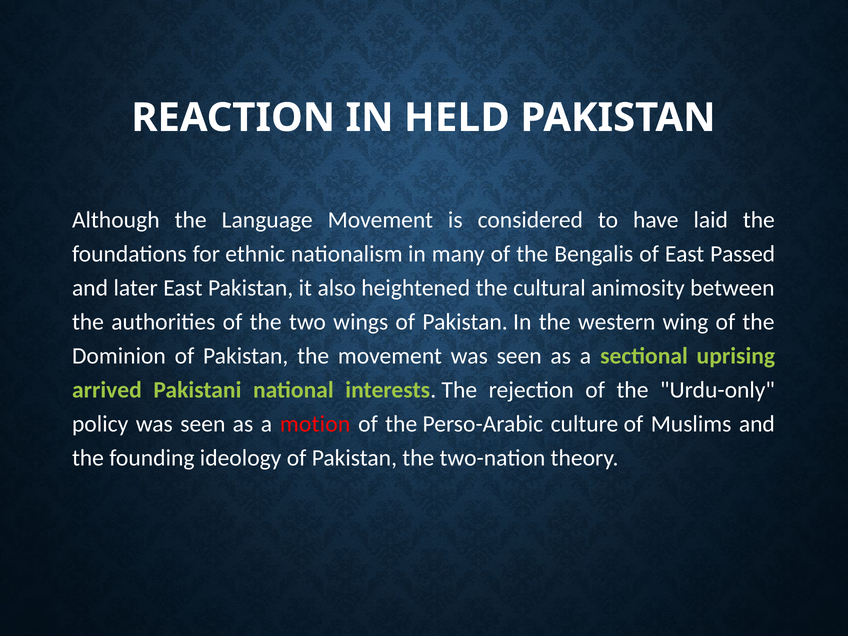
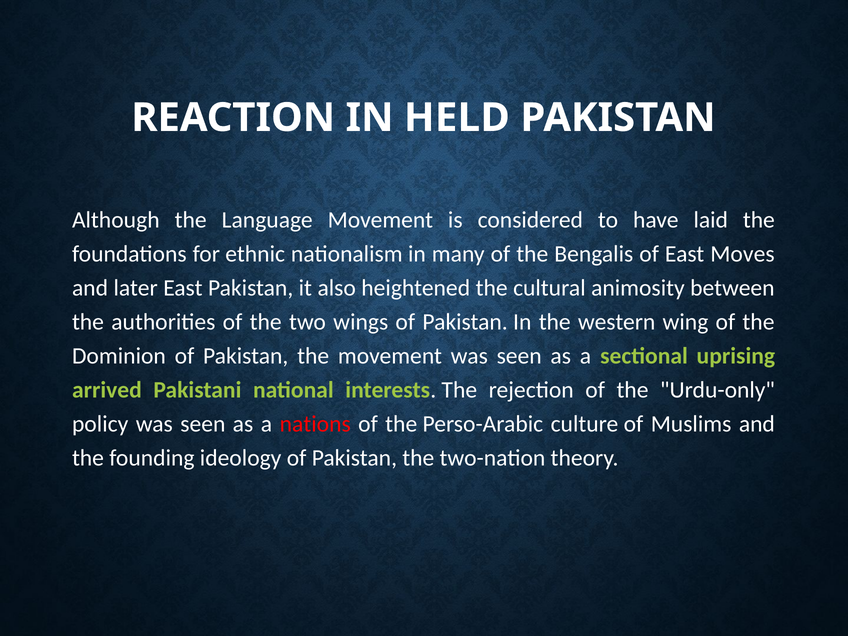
Passed: Passed -> Moves
motion: motion -> nations
